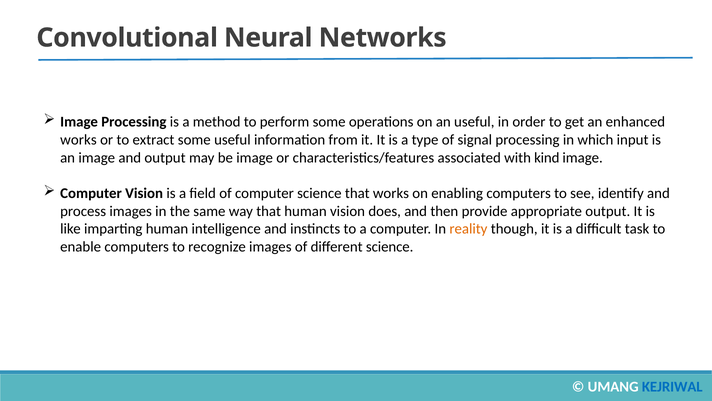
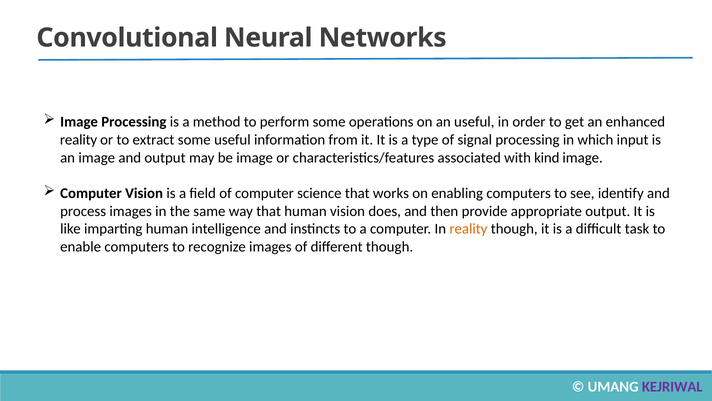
works at (78, 140): works -> reality
different science: science -> though
KEJRIWAL colour: blue -> purple
